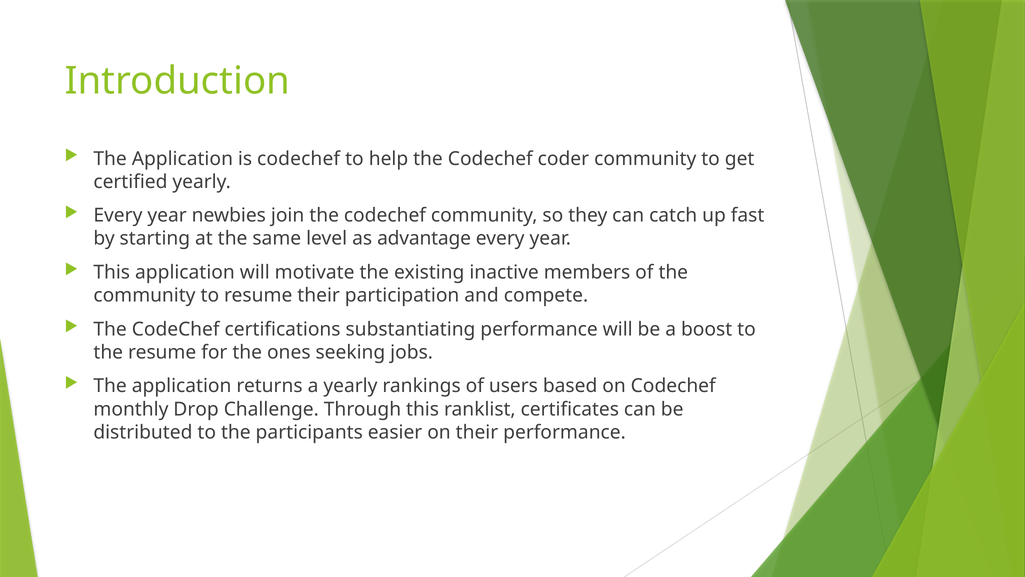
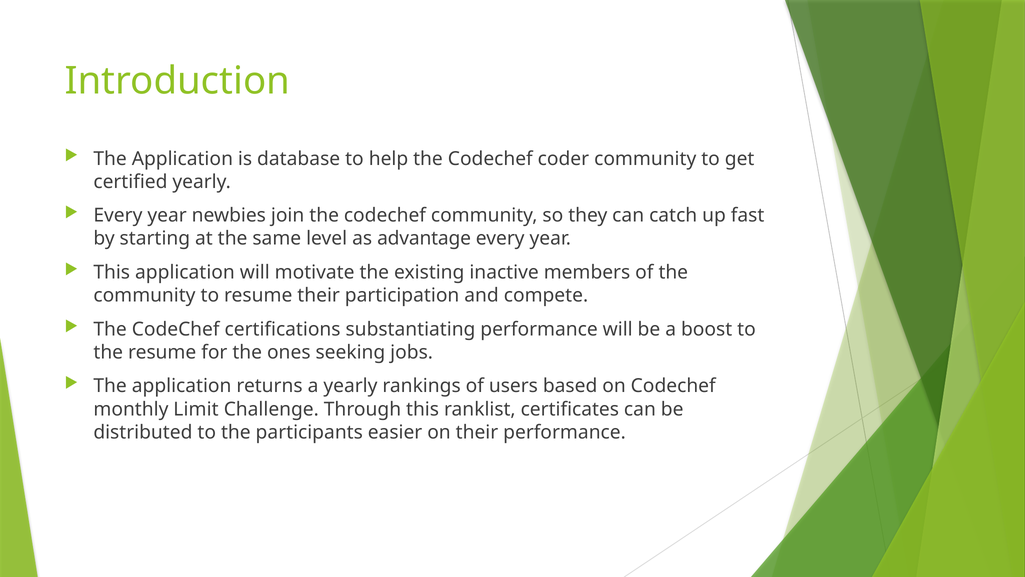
is codechef: codechef -> database
Drop: Drop -> Limit
